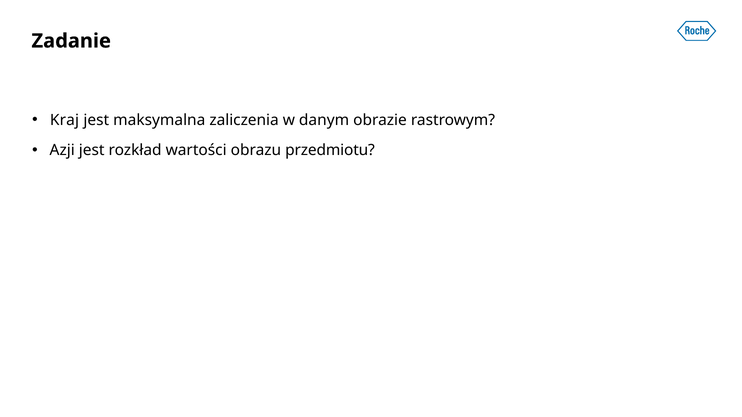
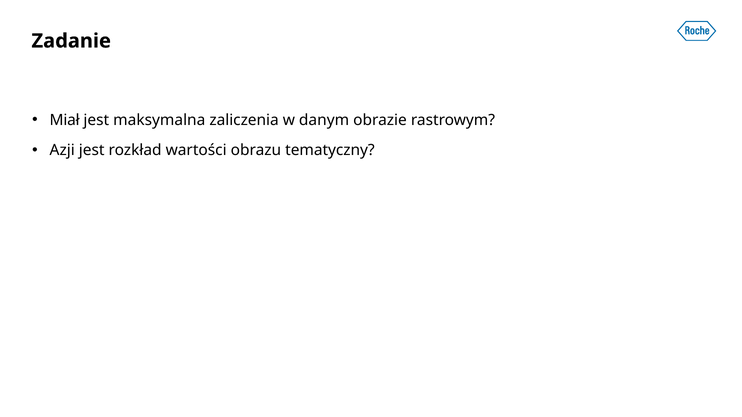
Kraj: Kraj -> Miał
przedmiotu: przedmiotu -> tematyczny
